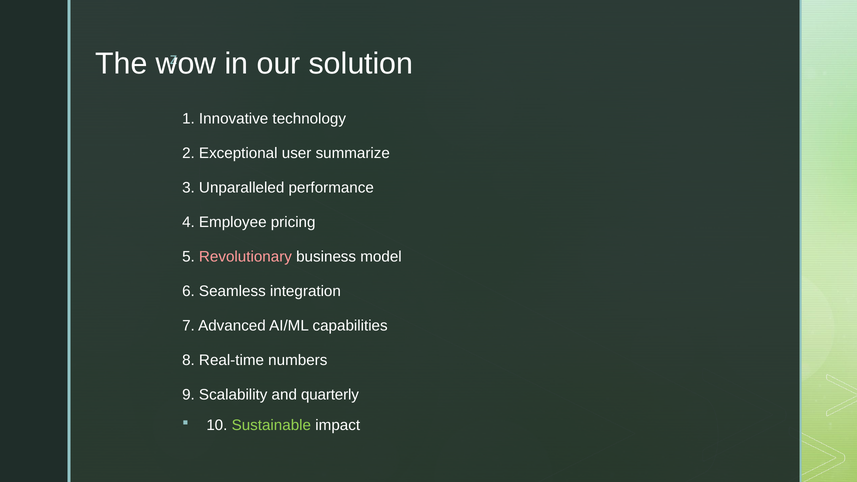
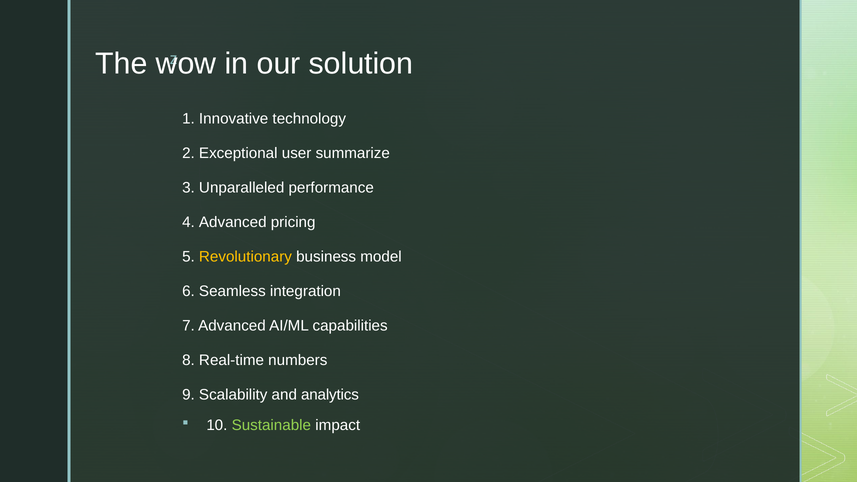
4 Employee: Employee -> Advanced
Revolutionary colour: pink -> yellow
quarterly: quarterly -> analytics
